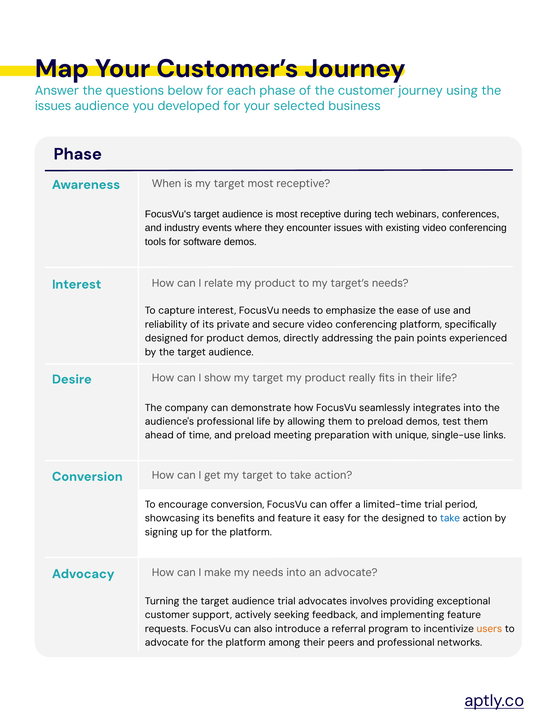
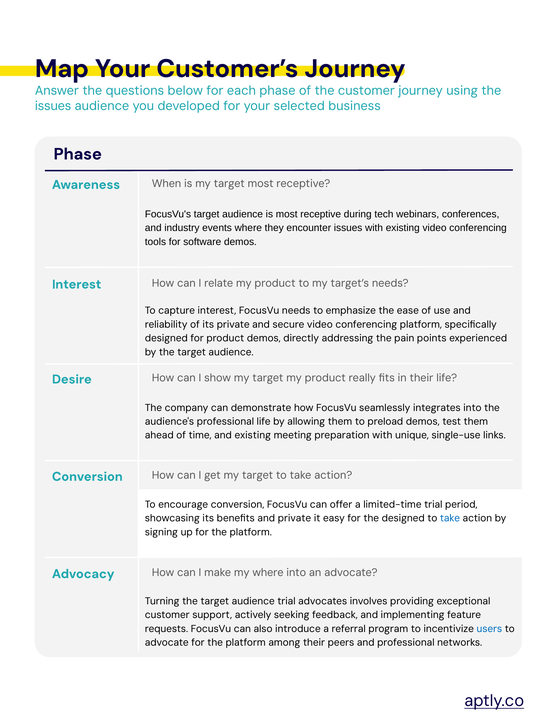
and preload: preload -> existing
and feature: feature -> private
needs at (268, 573): needs -> where
users colour: orange -> blue
